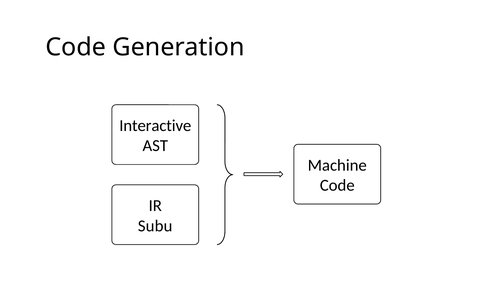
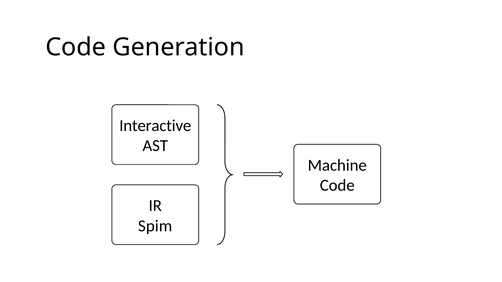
Subu: Subu -> Spim
